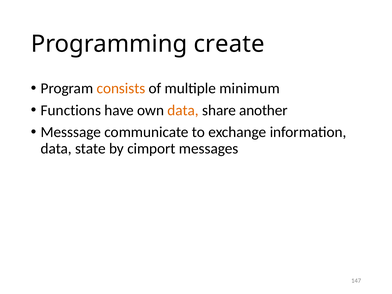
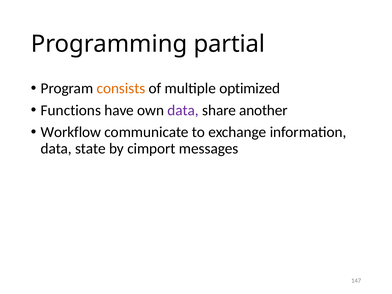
create: create -> partial
minimum: minimum -> optimized
data at (183, 110) colour: orange -> purple
Messsage: Messsage -> Workflow
